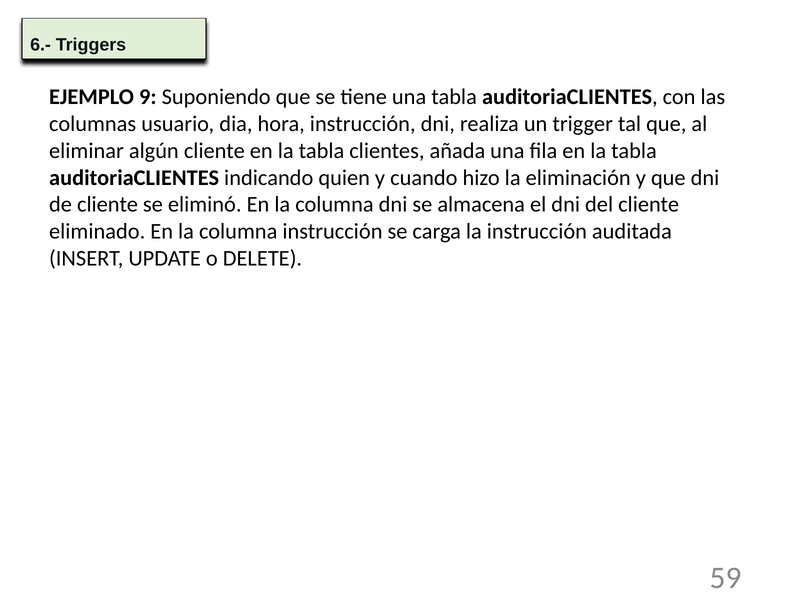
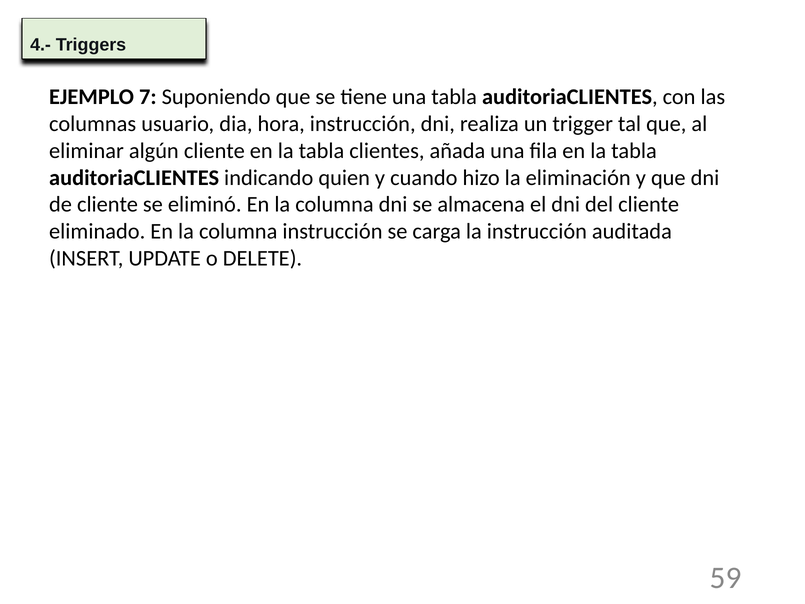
6.-: 6.- -> 4.-
9: 9 -> 7
